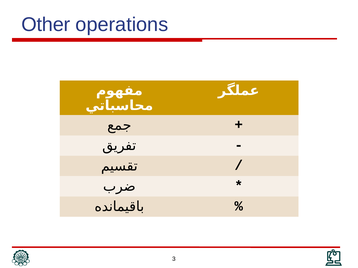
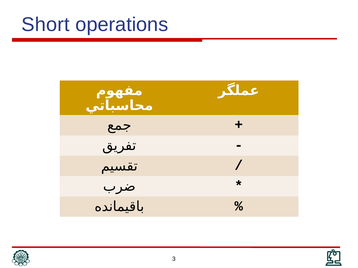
Other: Other -> Short
